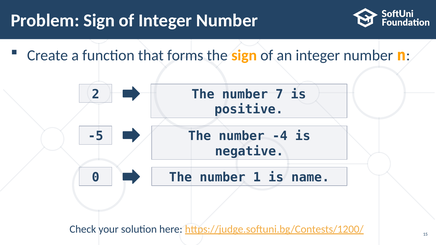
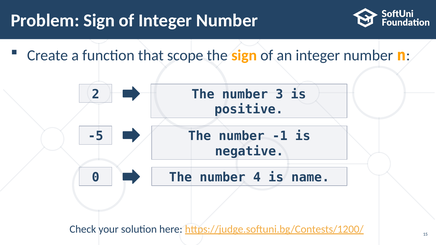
forms: forms -> scope
7: 7 -> 3
-4: -4 -> -1
1: 1 -> 4
